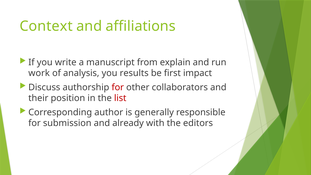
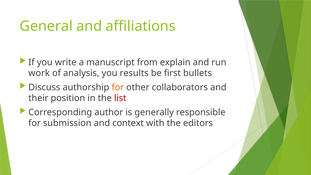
Context: Context -> General
impact: impact -> bullets
for at (118, 87) colour: red -> orange
already: already -> context
